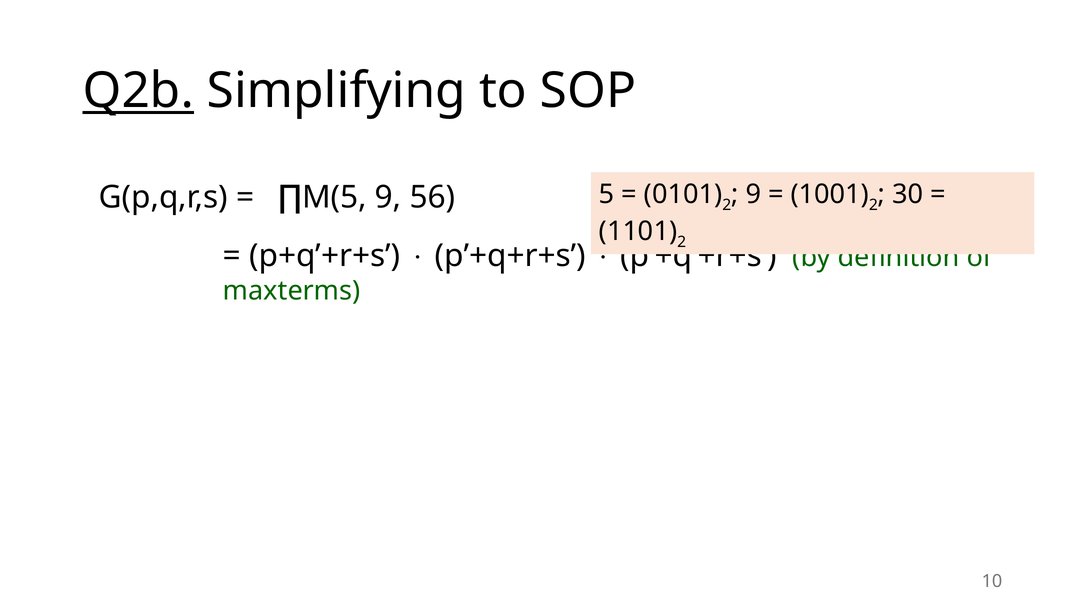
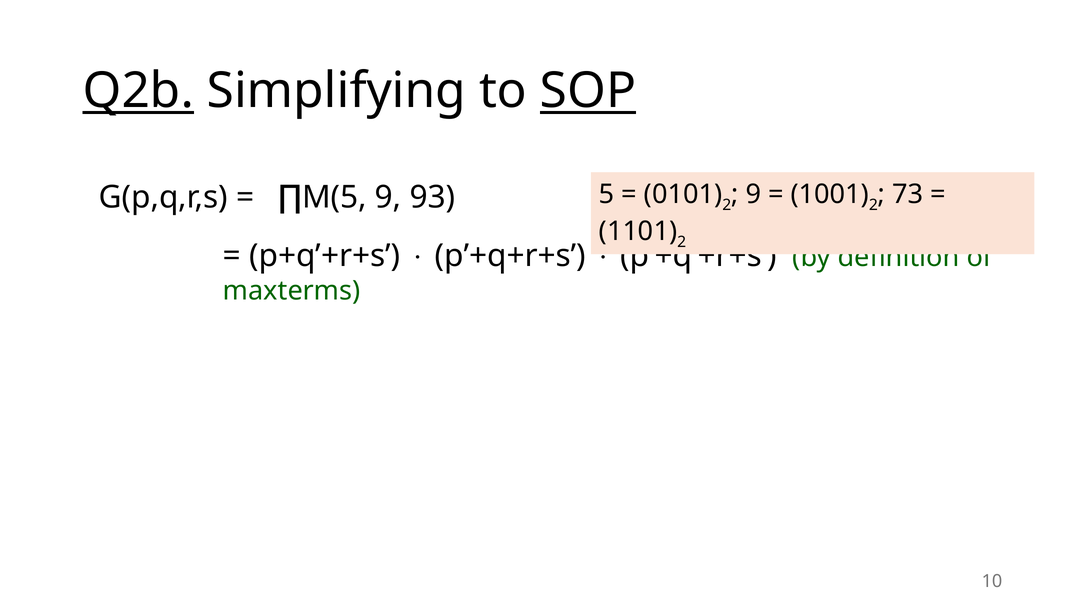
SOP underline: none -> present
30: 30 -> 73
56: 56 -> 93
